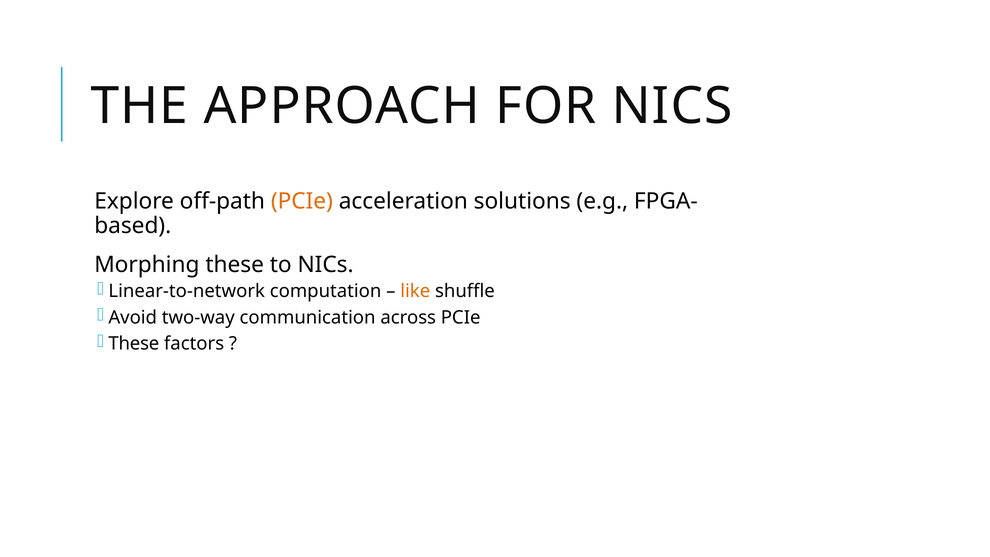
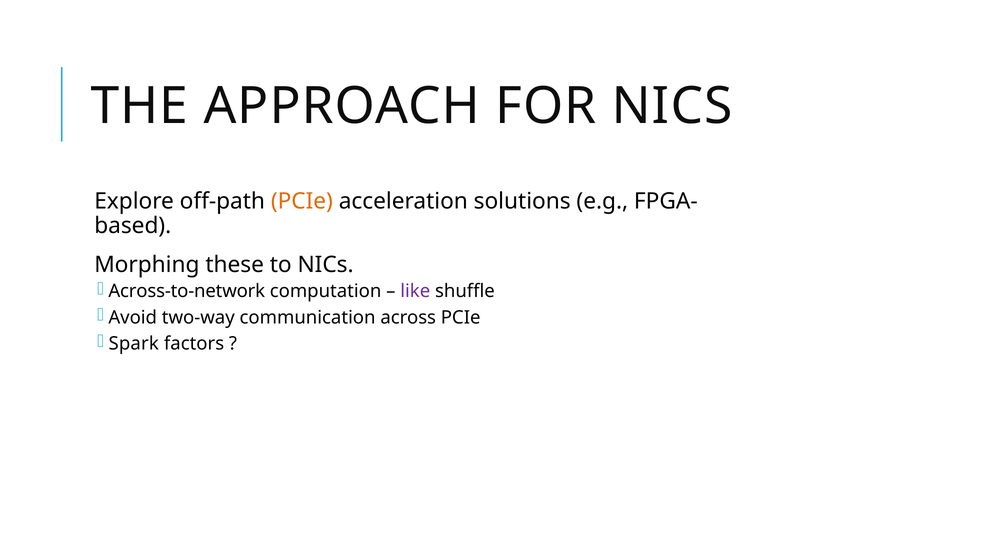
Linear-to-network: Linear-to-network -> Across-to-network
like colour: orange -> purple
These at (134, 344): These -> Spark
